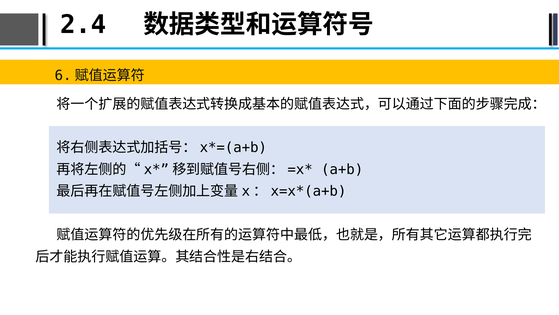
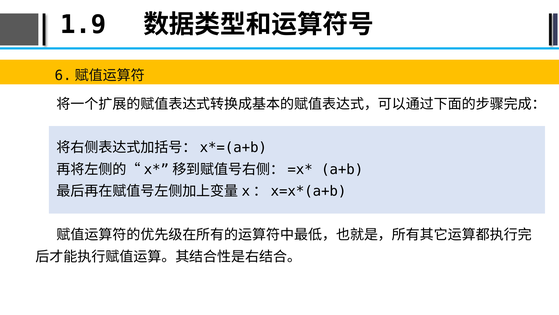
2.4: 2.4 -> 1.9
